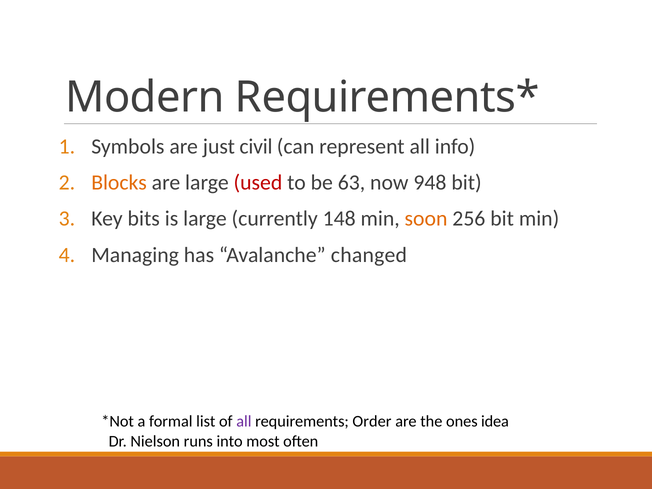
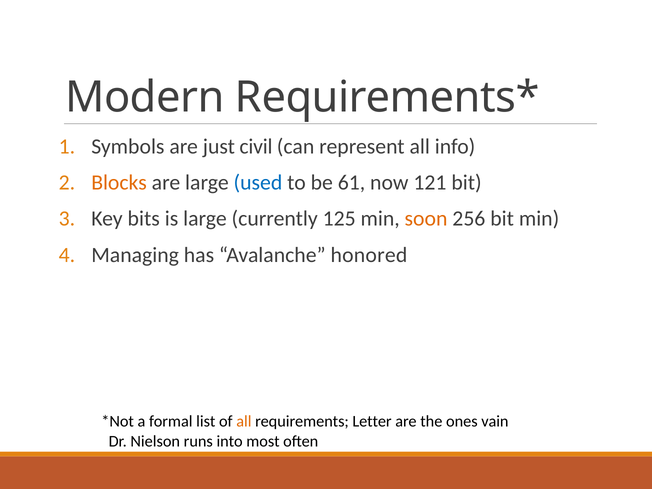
used colour: red -> blue
63: 63 -> 61
948: 948 -> 121
148: 148 -> 125
changed: changed -> honored
all at (244, 422) colour: purple -> orange
Order: Order -> Letter
idea: idea -> vain
